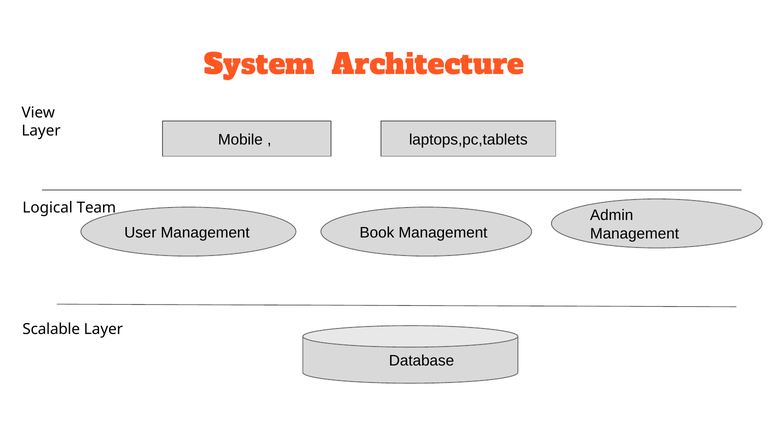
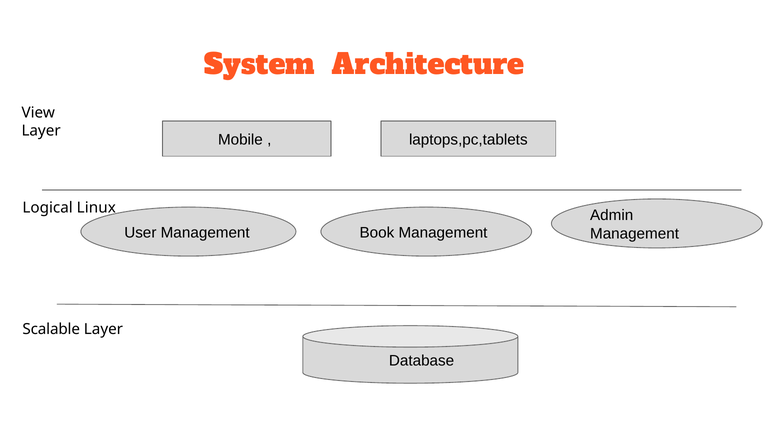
Team: Team -> Linux
